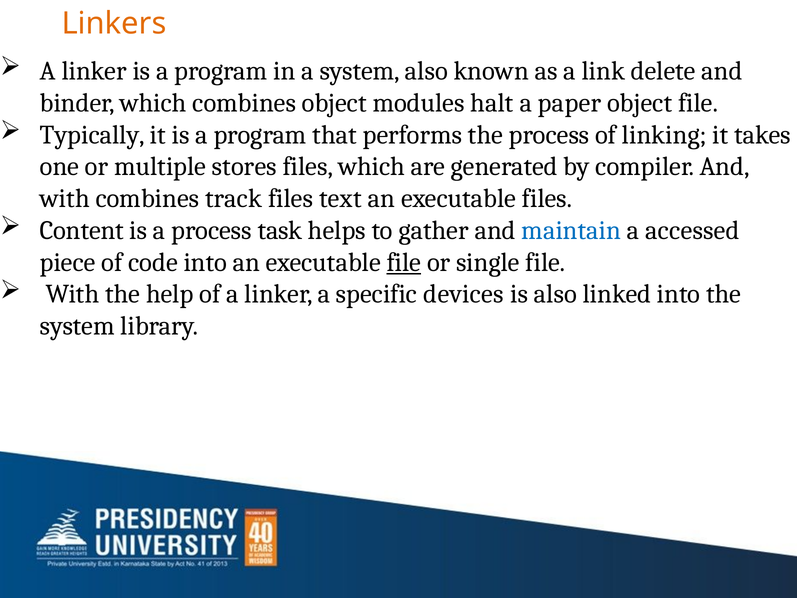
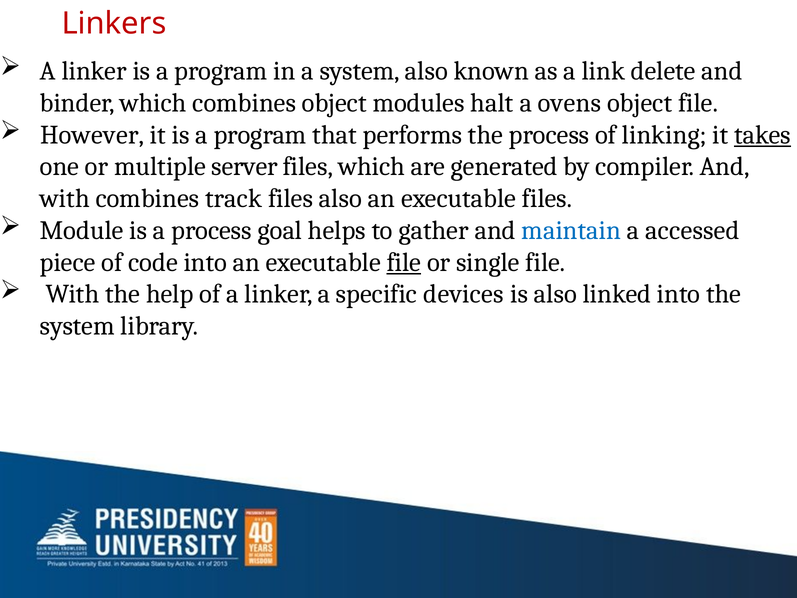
Linkers colour: orange -> red
paper: paper -> ovens
Typically: Typically -> However
takes underline: none -> present
stores: stores -> server
files text: text -> also
Content: Content -> Module
task: task -> goal
